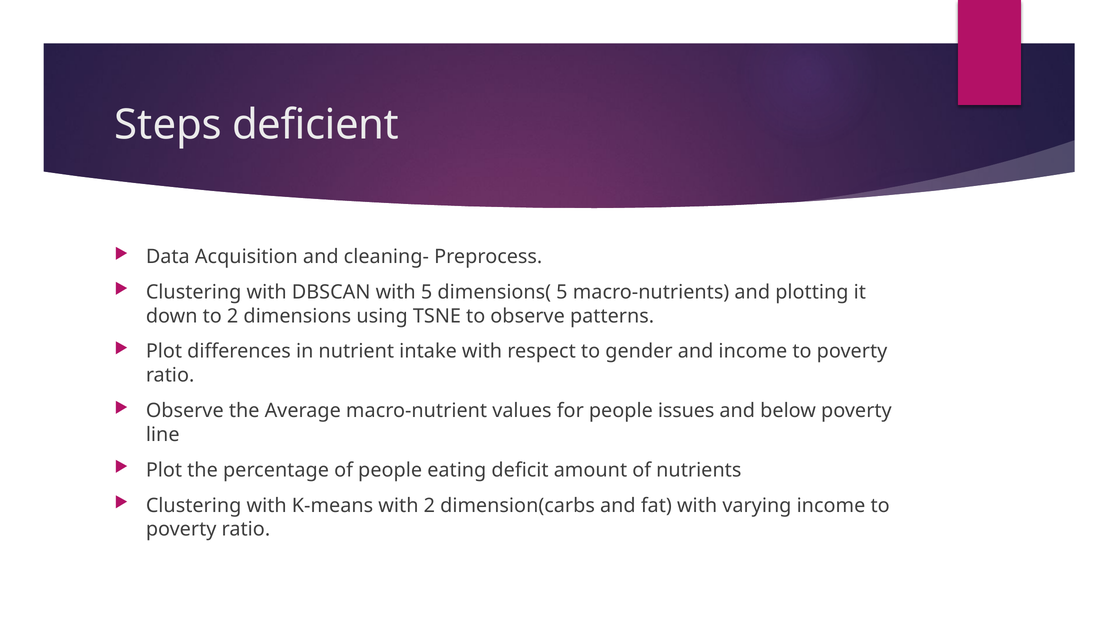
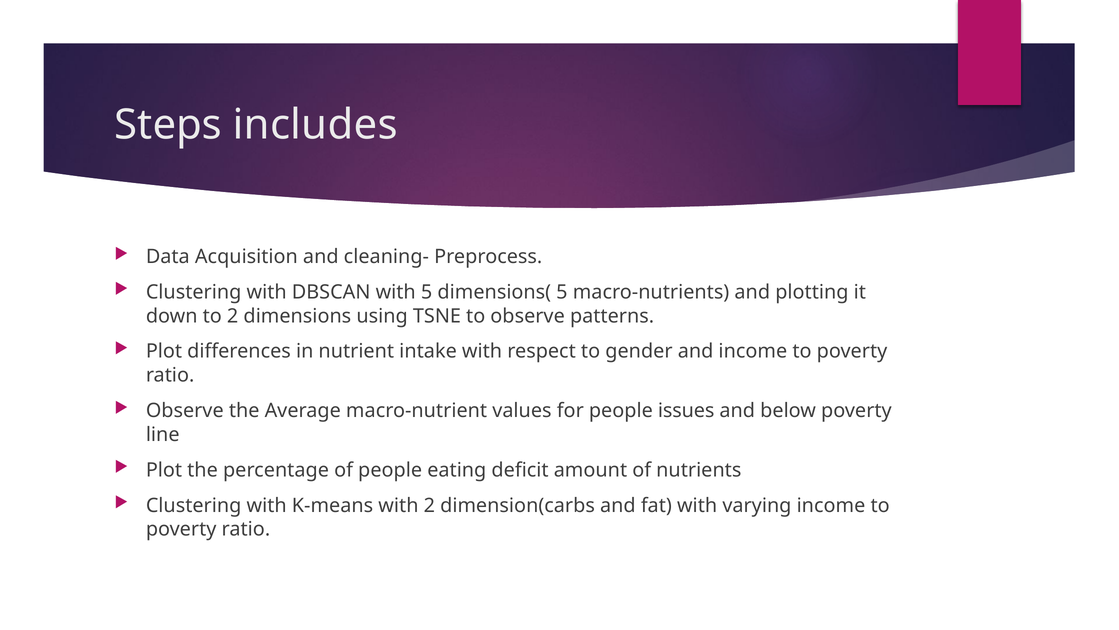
deficient: deficient -> includes
